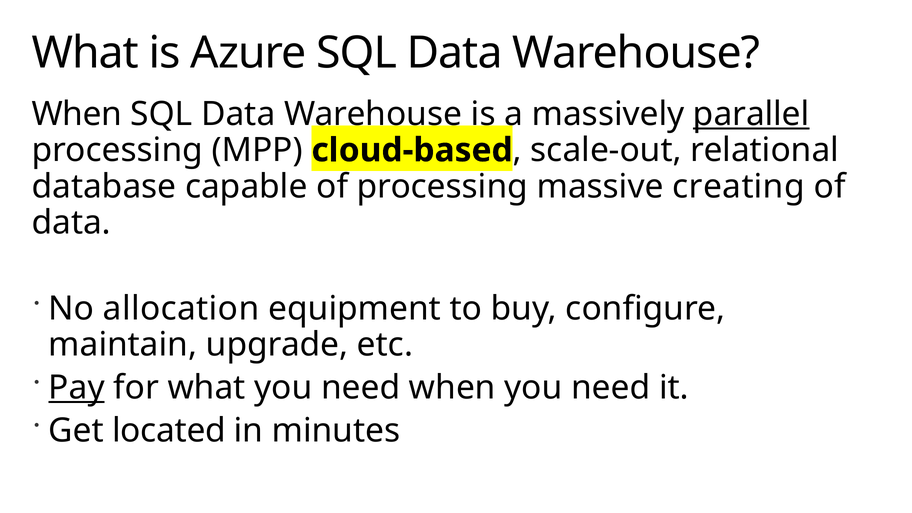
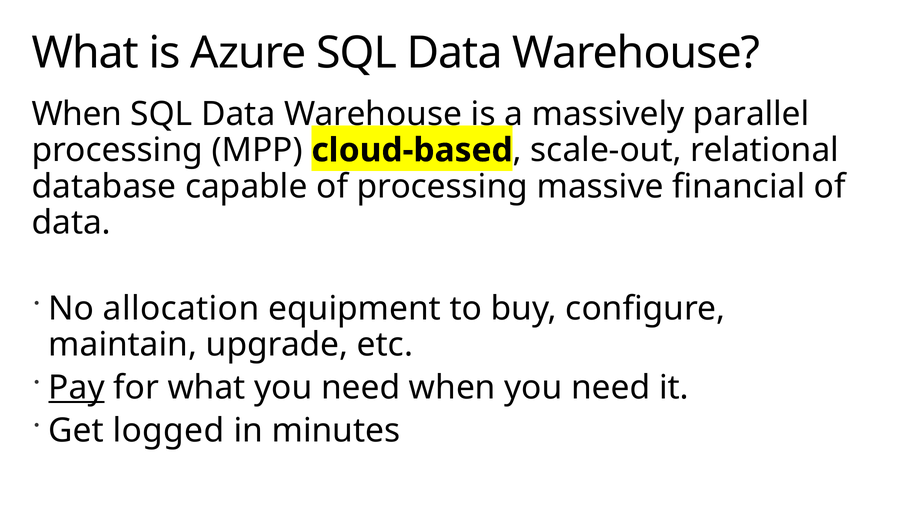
parallel underline: present -> none
creating: creating -> financial
located: located -> logged
